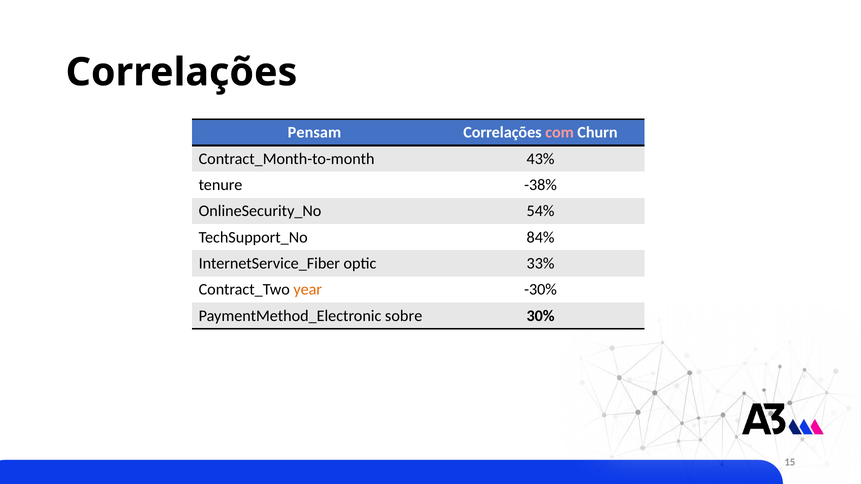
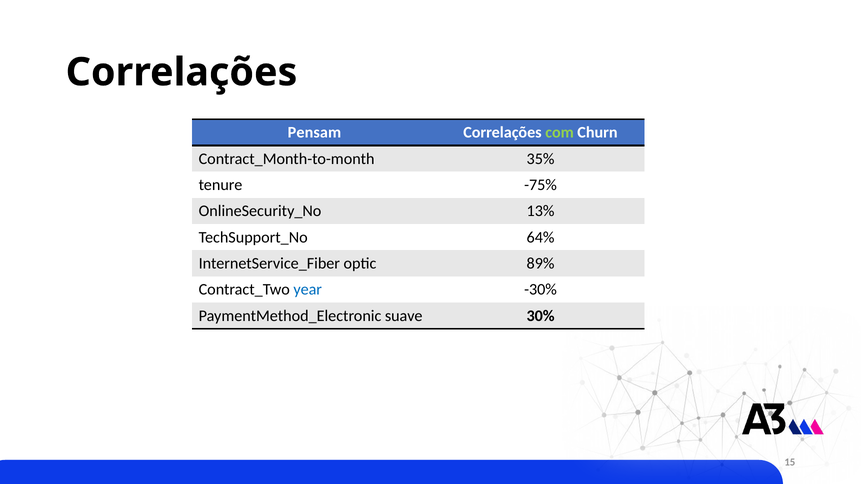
com colour: pink -> light green
43%: 43% -> 35%
-38%: -38% -> -75%
54%: 54% -> 13%
84%: 84% -> 64%
33%: 33% -> 89%
year colour: orange -> blue
sobre: sobre -> suave
